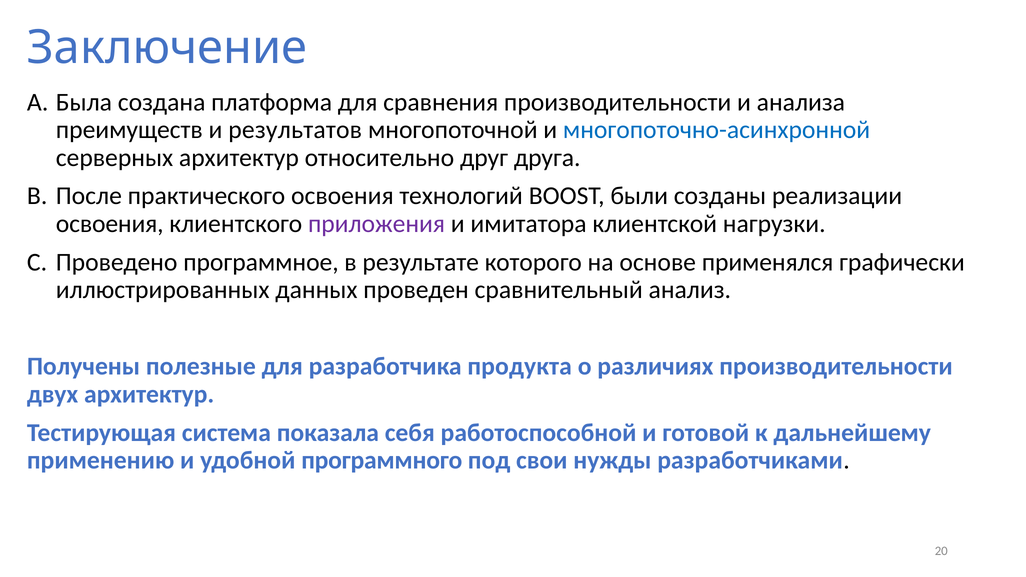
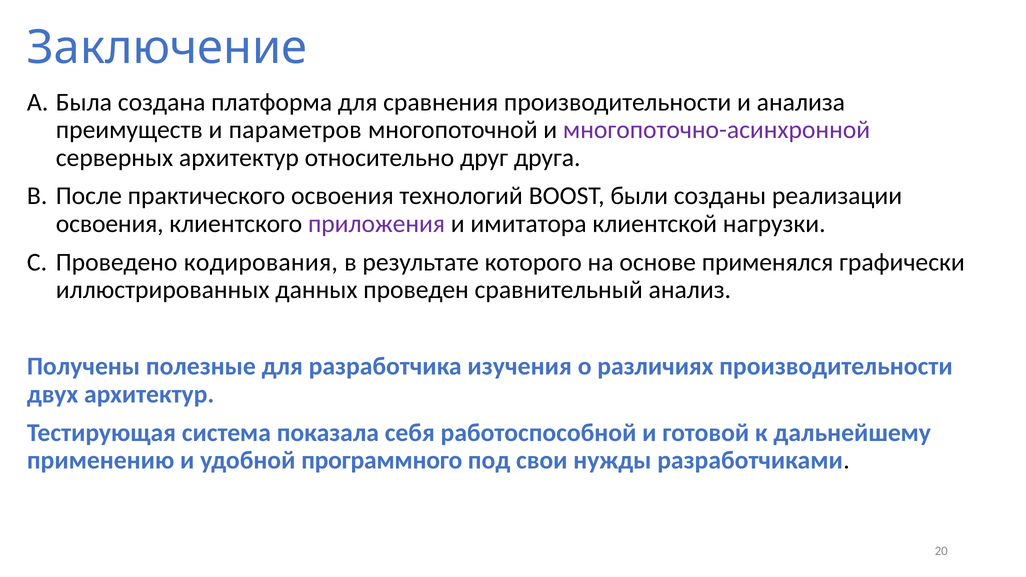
результатов: результатов -> параметров
многопоточно-асинхронной colour: blue -> purple
программное: программное -> кодирования
продукта: продукта -> изучения
